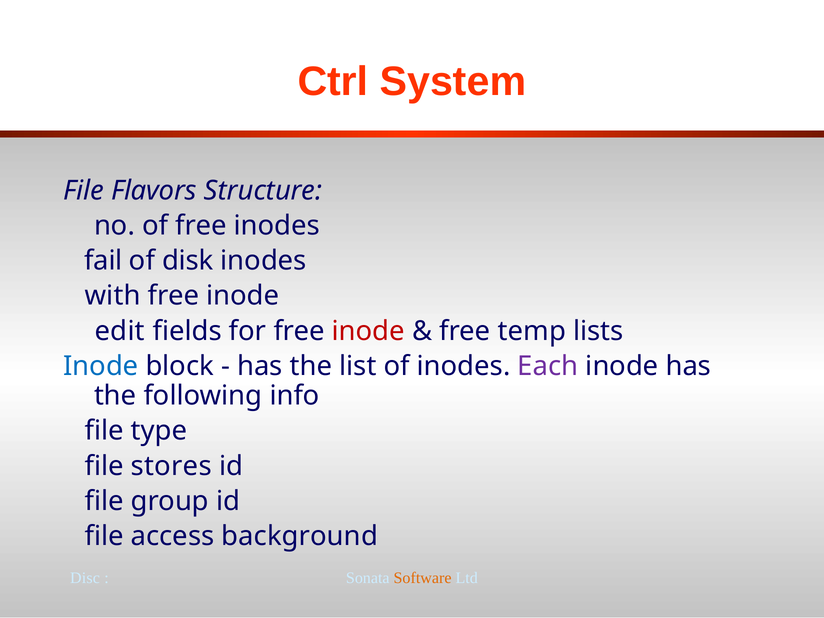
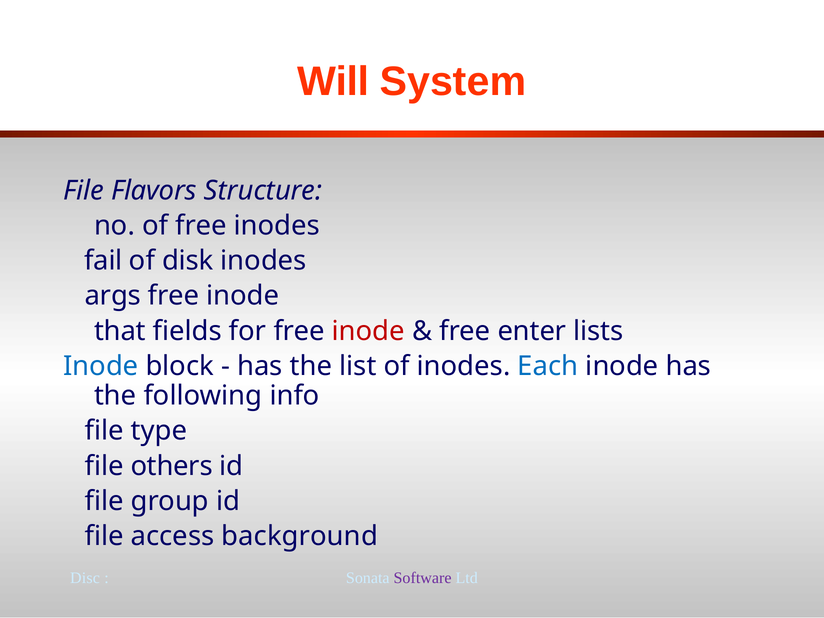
Ctrl: Ctrl -> Will
with: with -> args
edit: edit -> that
temp: temp -> enter
Each colour: purple -> blue
stores: stores -> others
Software colour: orange -> purple
